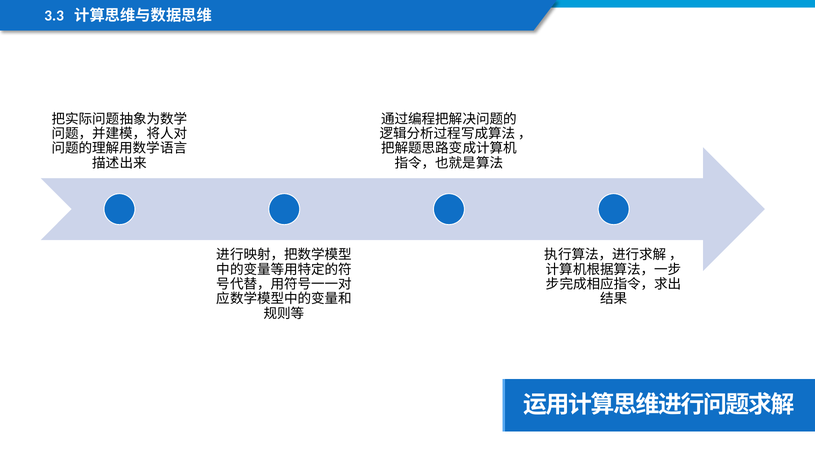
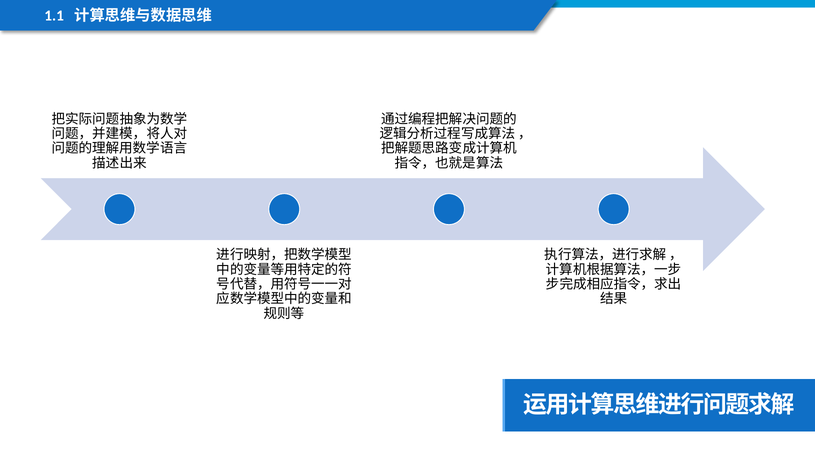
3.3: 3.3 -> 1.1
